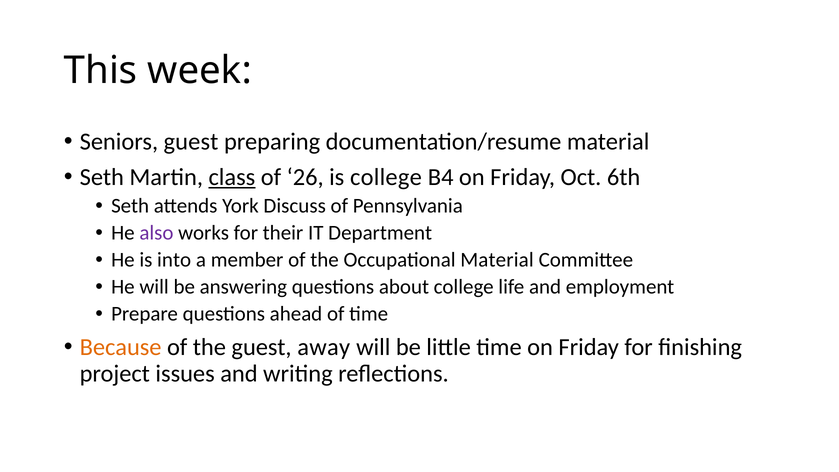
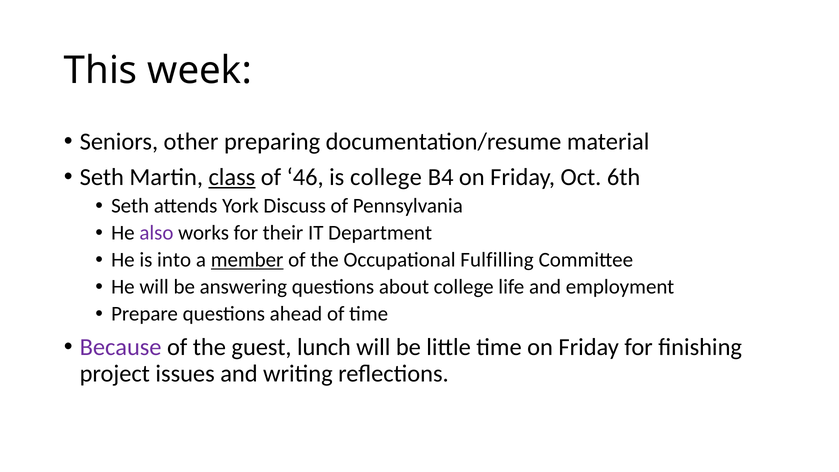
Seniors guest: guest -> other
26: 26 -> 46
member underline: none -> present
Occupational Material: Material -> Fulfilling
Because colour: orange -> purple
away: away -> lunch
